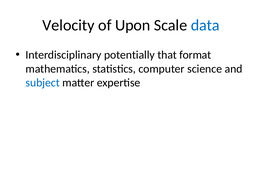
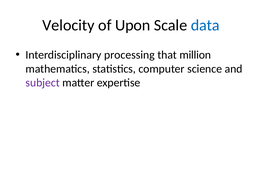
potentially: potentially -> processing
format: format -> million
subject colour: blue -> purple
